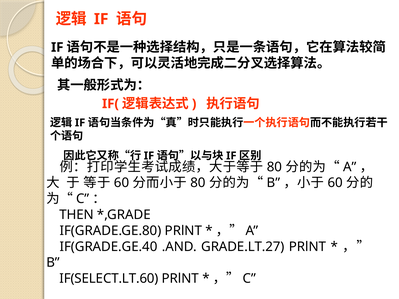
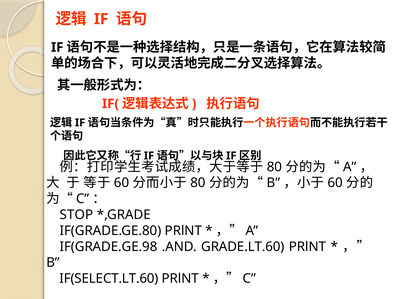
THEN: THEN -> STOP
IF(GRADE.GE.40: IF(GRADE.GE.40 -> IF(GRADE.GE.98
GRADE.LT.27: GRADE.LT.27 -> GRADE.LT.60
